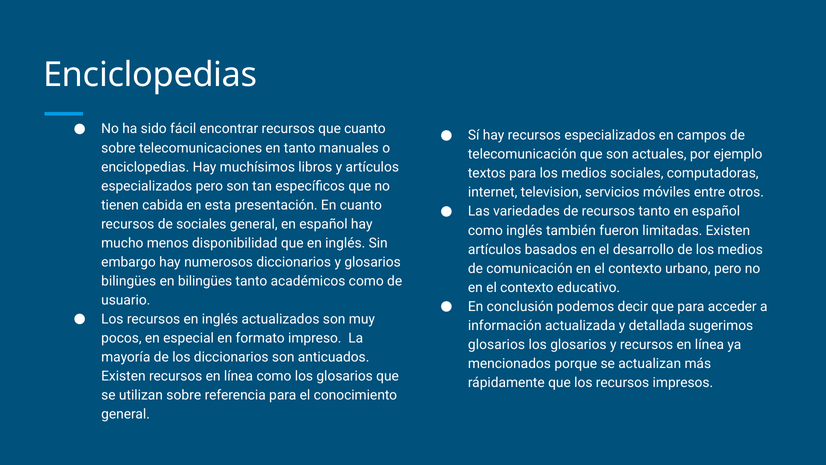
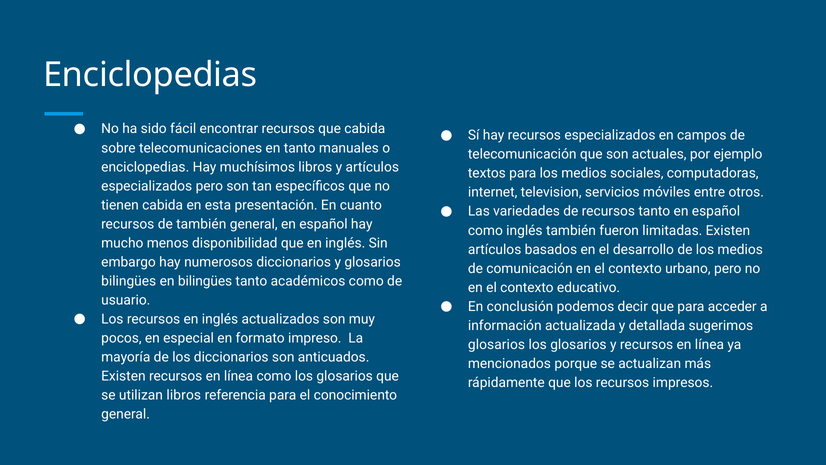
que cuanto: cuanto -> cabida
de sociales: sociales -> también
utilizan sobre: sobre -> libros
